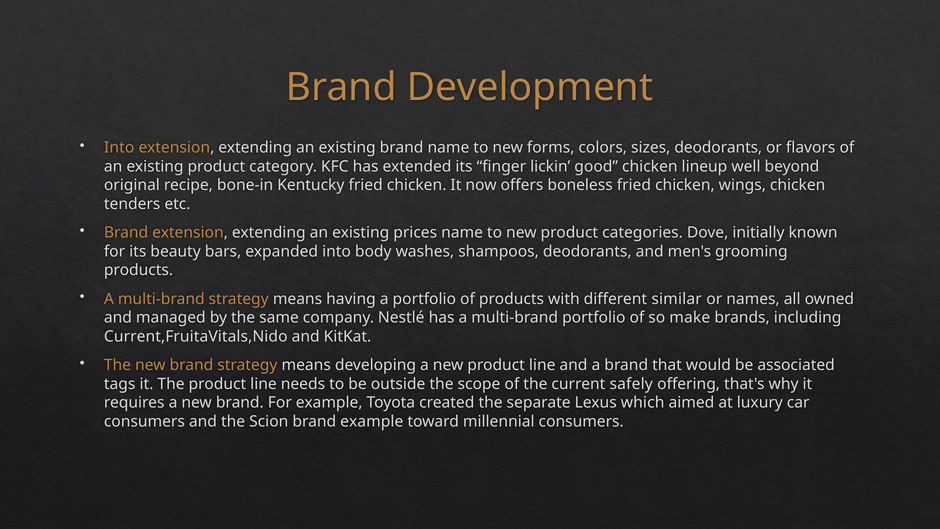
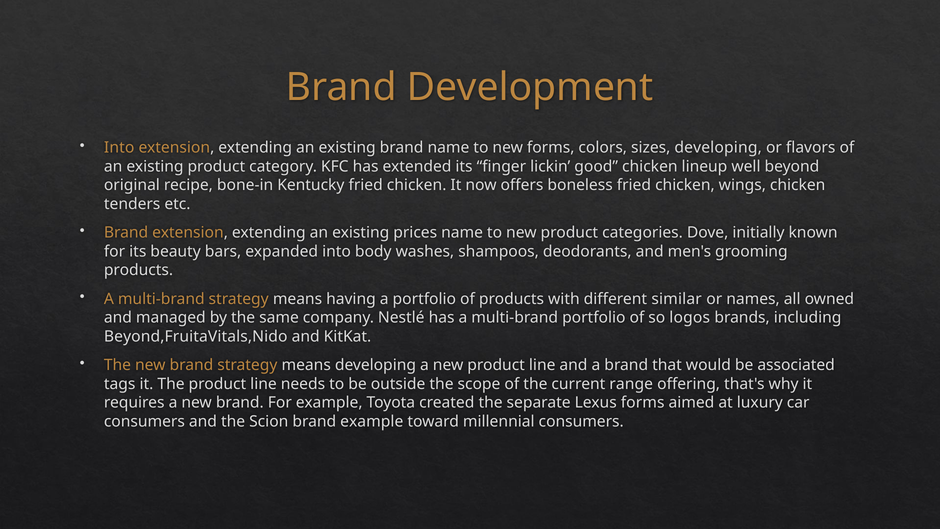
sizes deodorants: deodorants -> developing
make: make -> logos
Current,FruitaVitals,Nido: Current,FruitaVitals,Nido -> Beyond,FruitaVitals,Nido
safely: safely -> range
Lexus which: which -> forms
